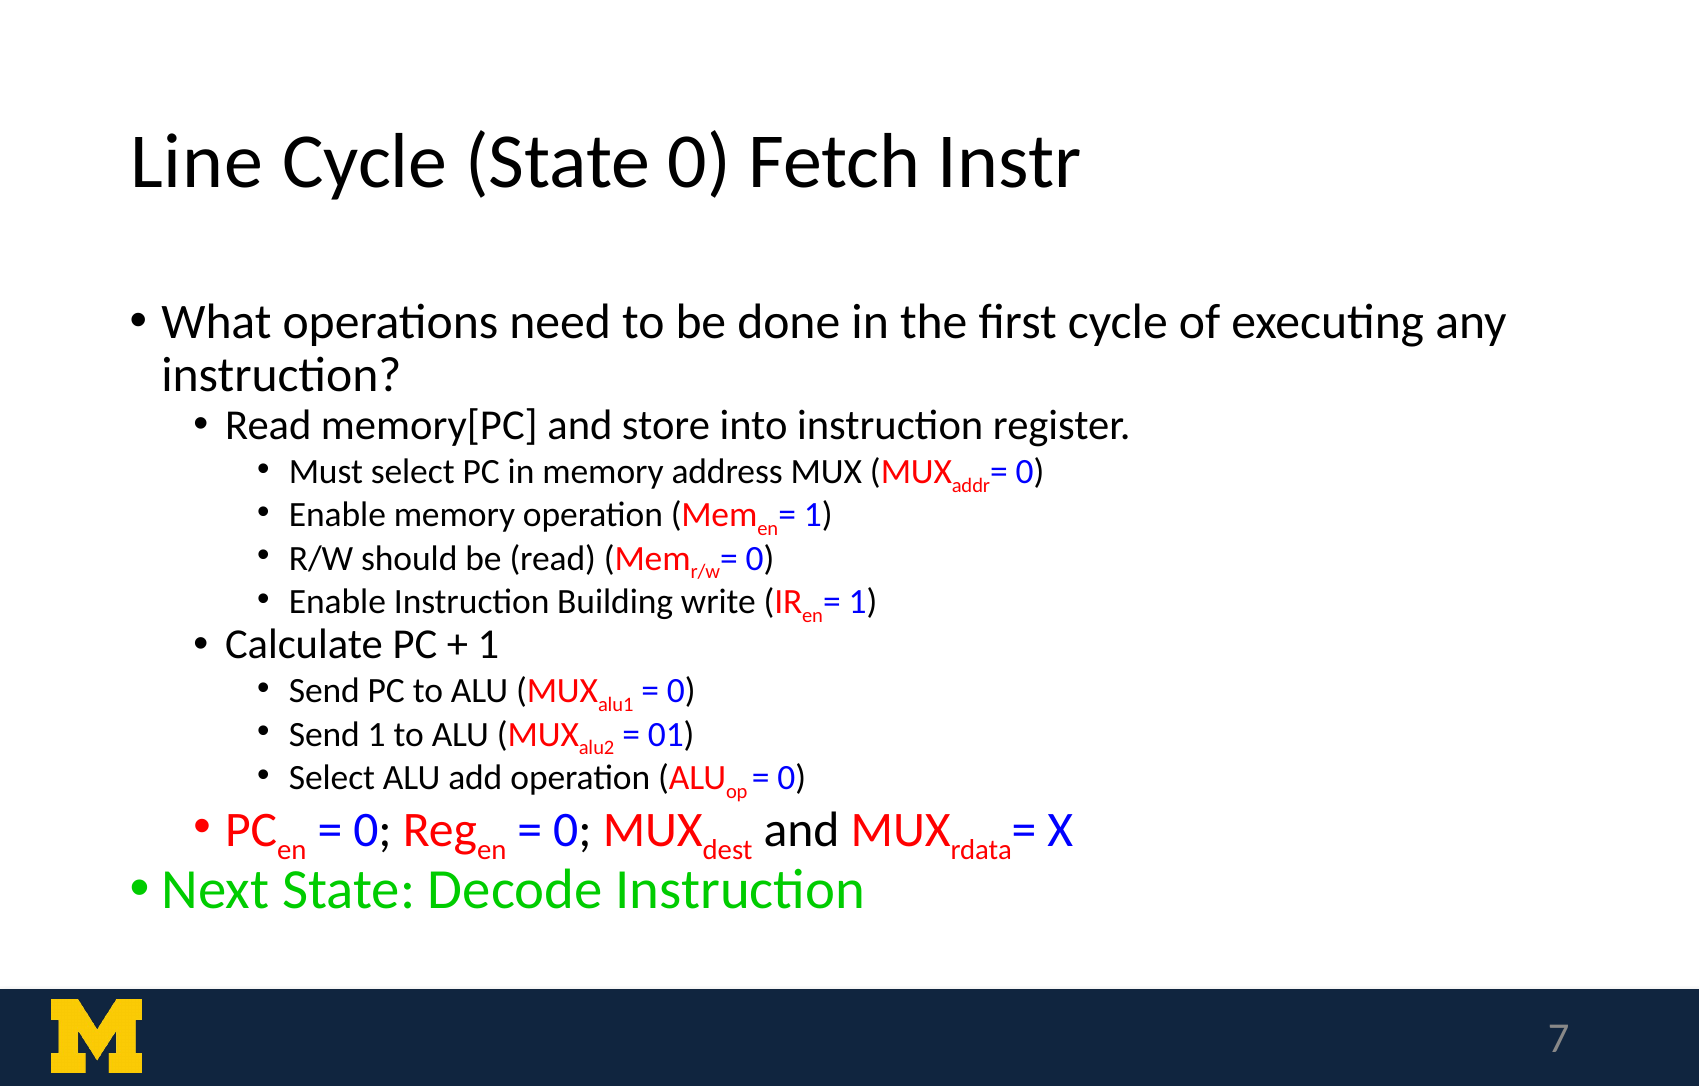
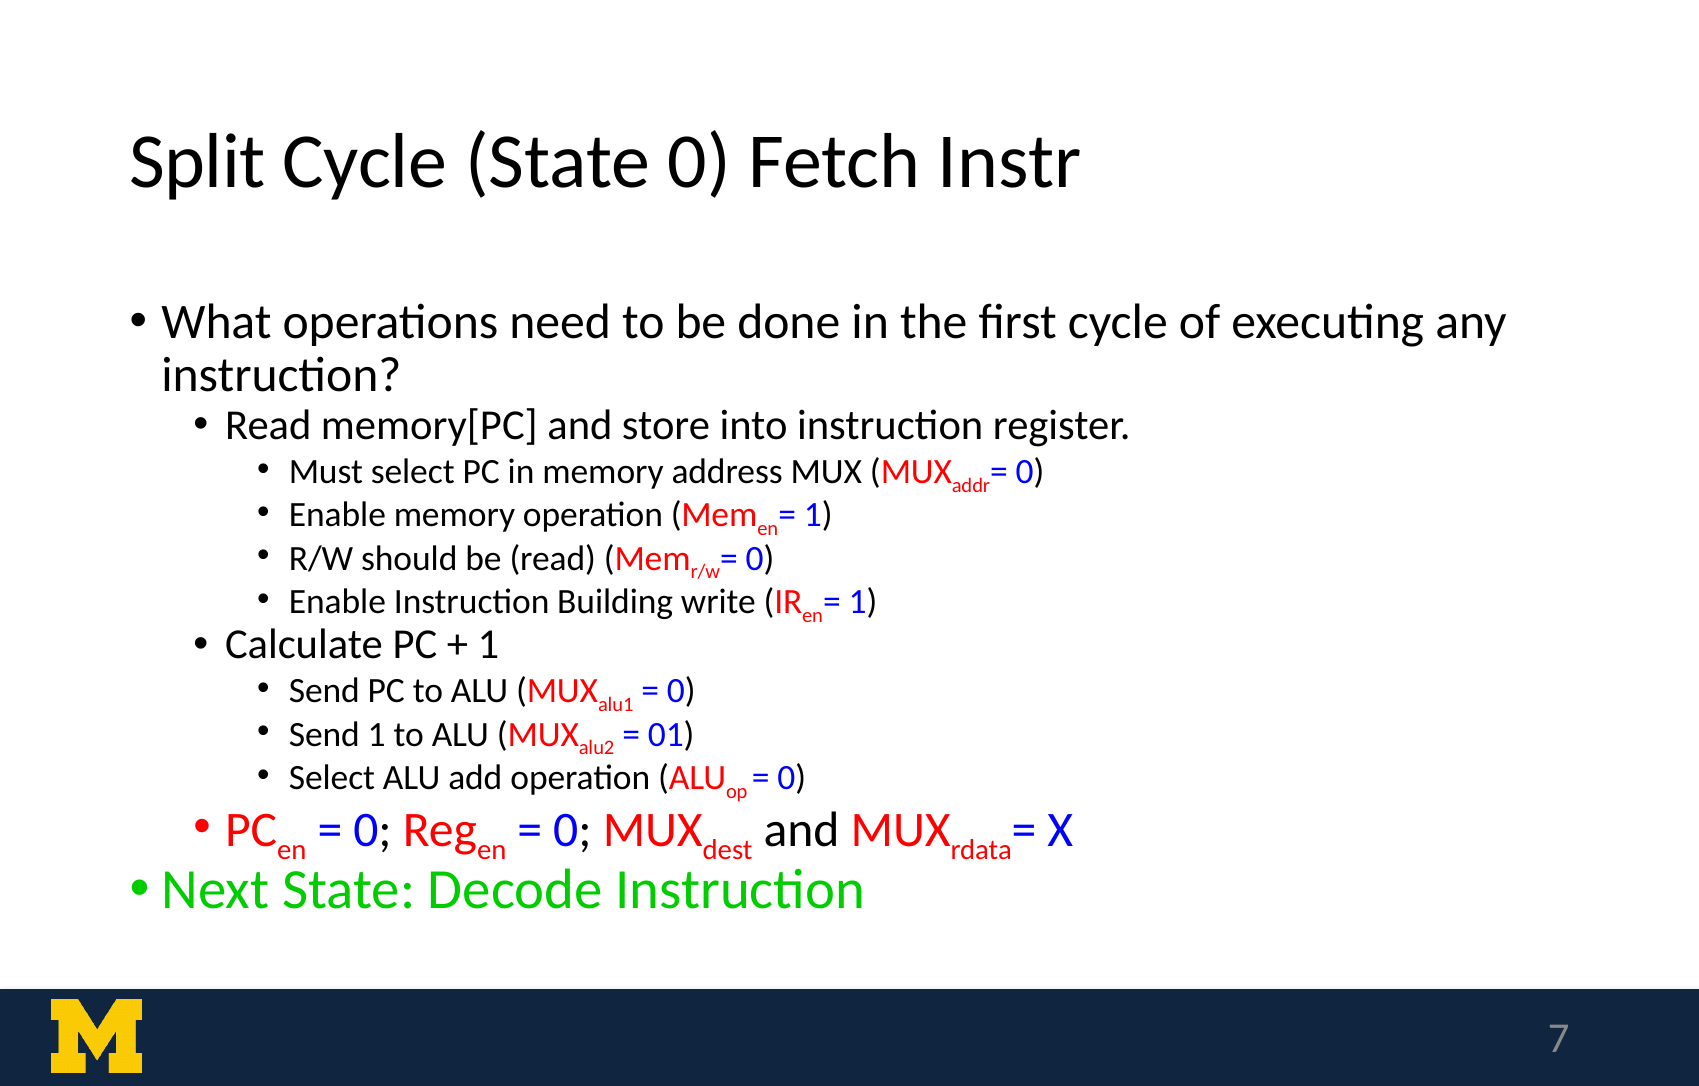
Line: Line -> Split
